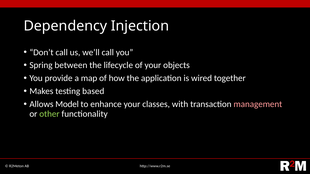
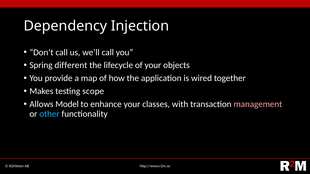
between: between -> different
based: based -> scope
other colour: light green -> light blue
